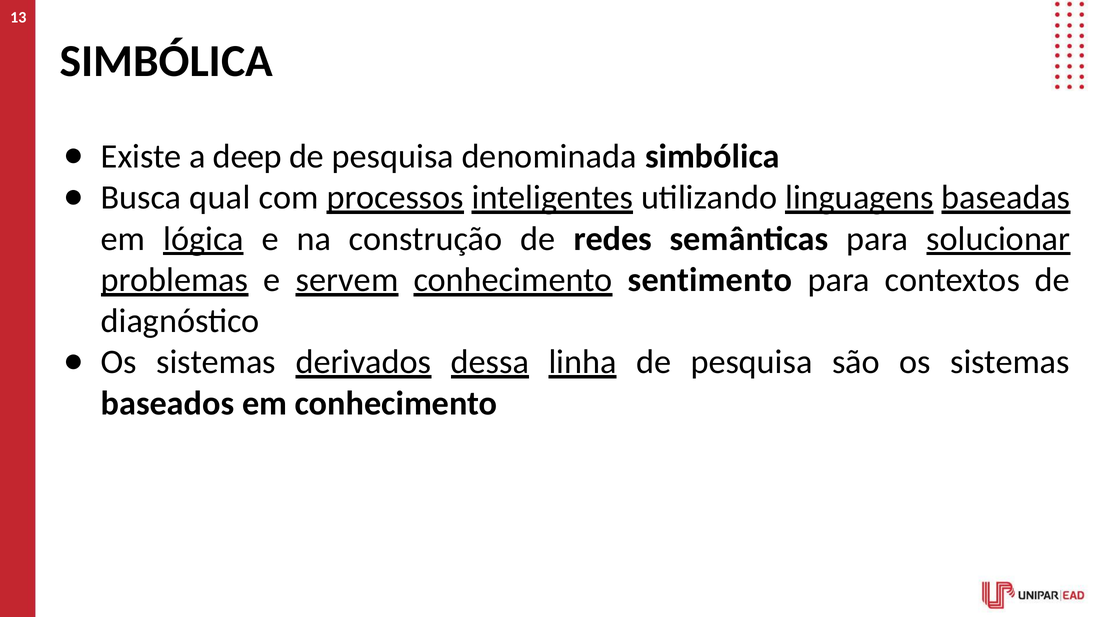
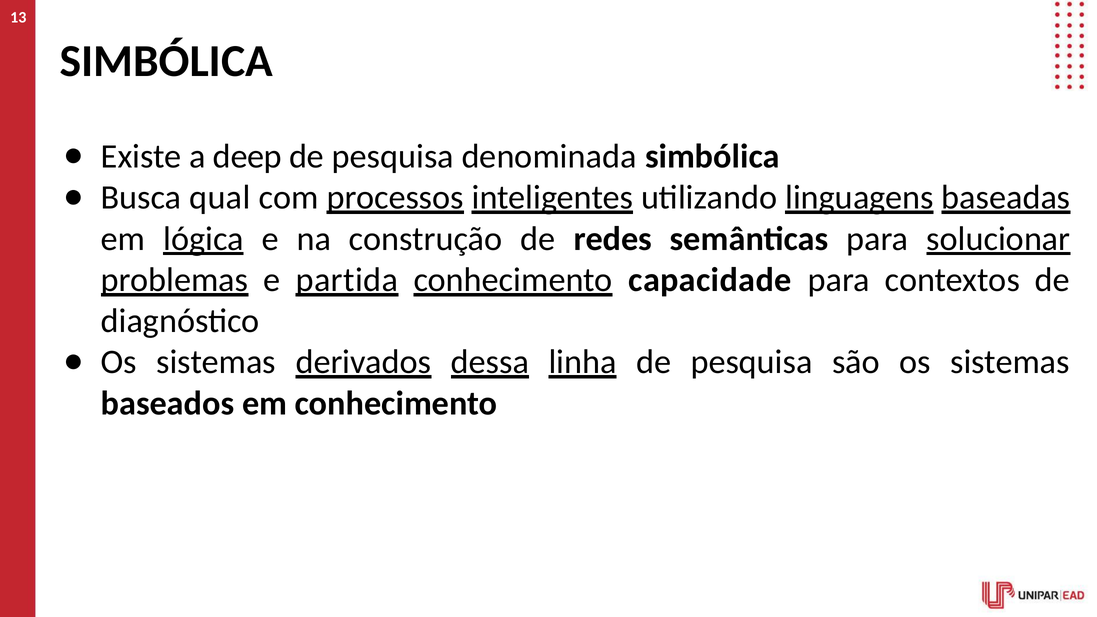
servem: servem -> partida
sentimento: sentimento -> capacidade
